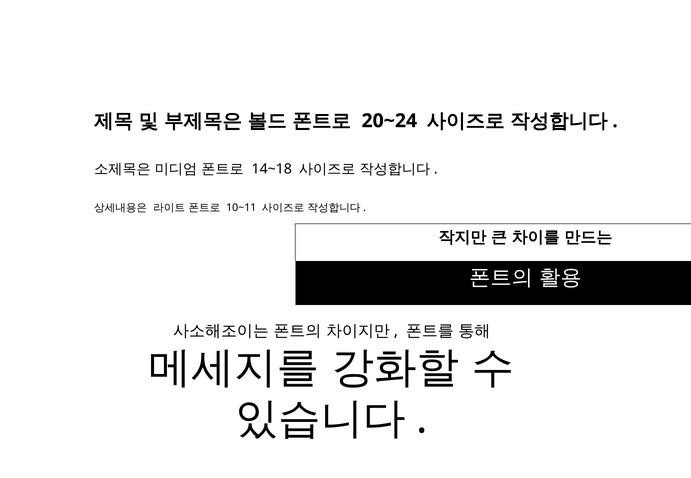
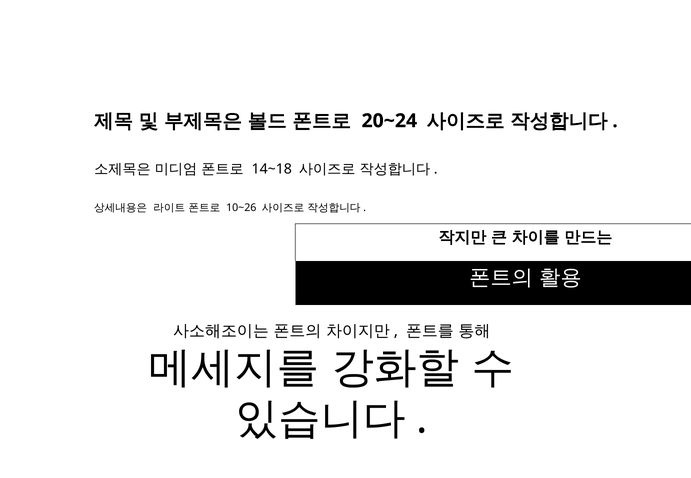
10~11: 10~11 -> 10~26
